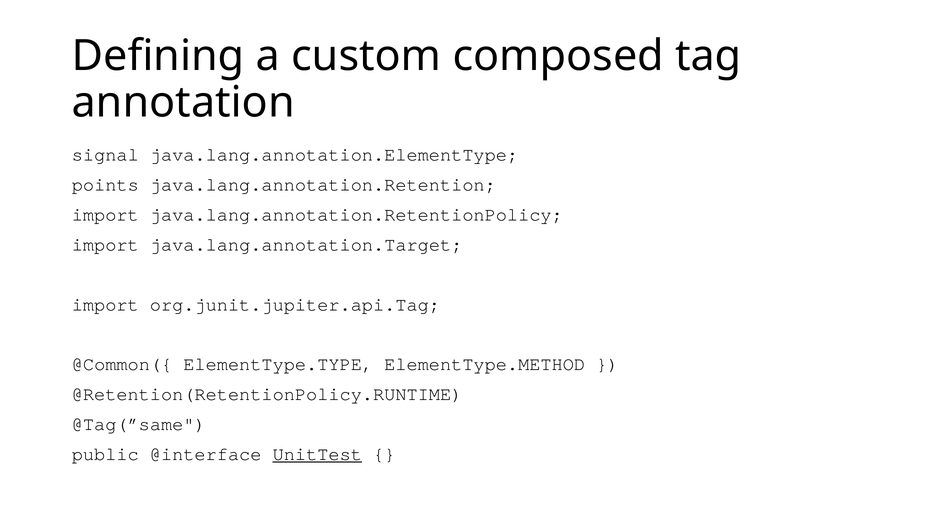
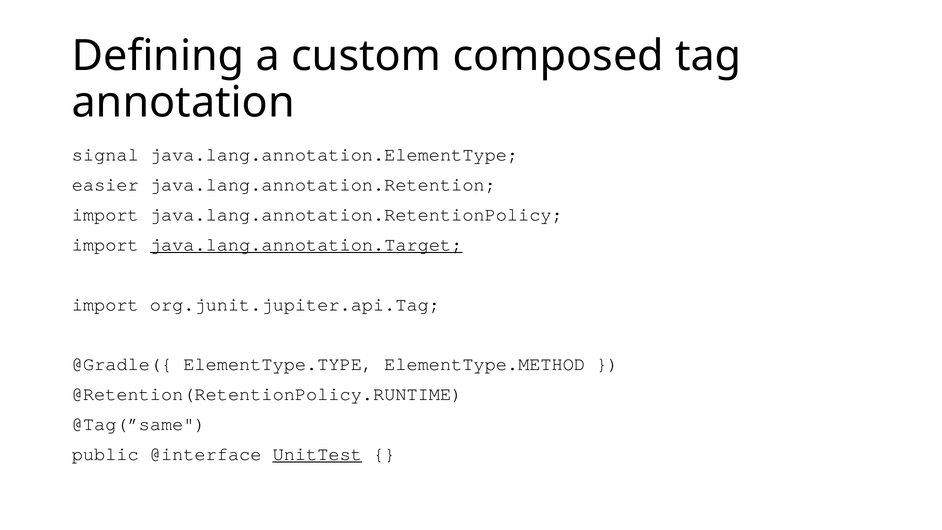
points: points -> easier
java.lang.annotation.Target underline: none -> present
@Common({: @Common({ -> @Gradle({
